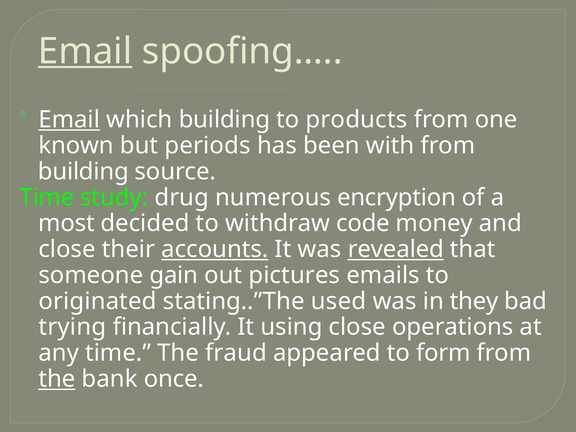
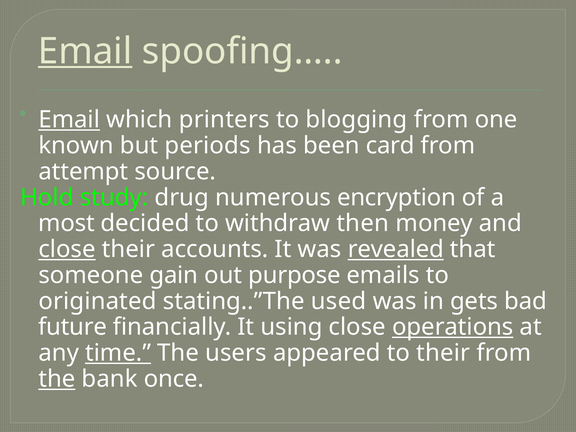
which building: building -> printers
products: products -> blogging
with: with -> card
building at (83, 172): building -> attempt
Time at (47, 197): Time -> Hold
code: code -> then
close at (67, 249) underline: none -> present
accounts underline: present -> none
pictures: pictures -> purpose
they: they -> gets
trying: trying -> future
operations underline: none -> present
time at (118, 353) underline: none -> present
fraud: fraud -> users
to form: form -> their
